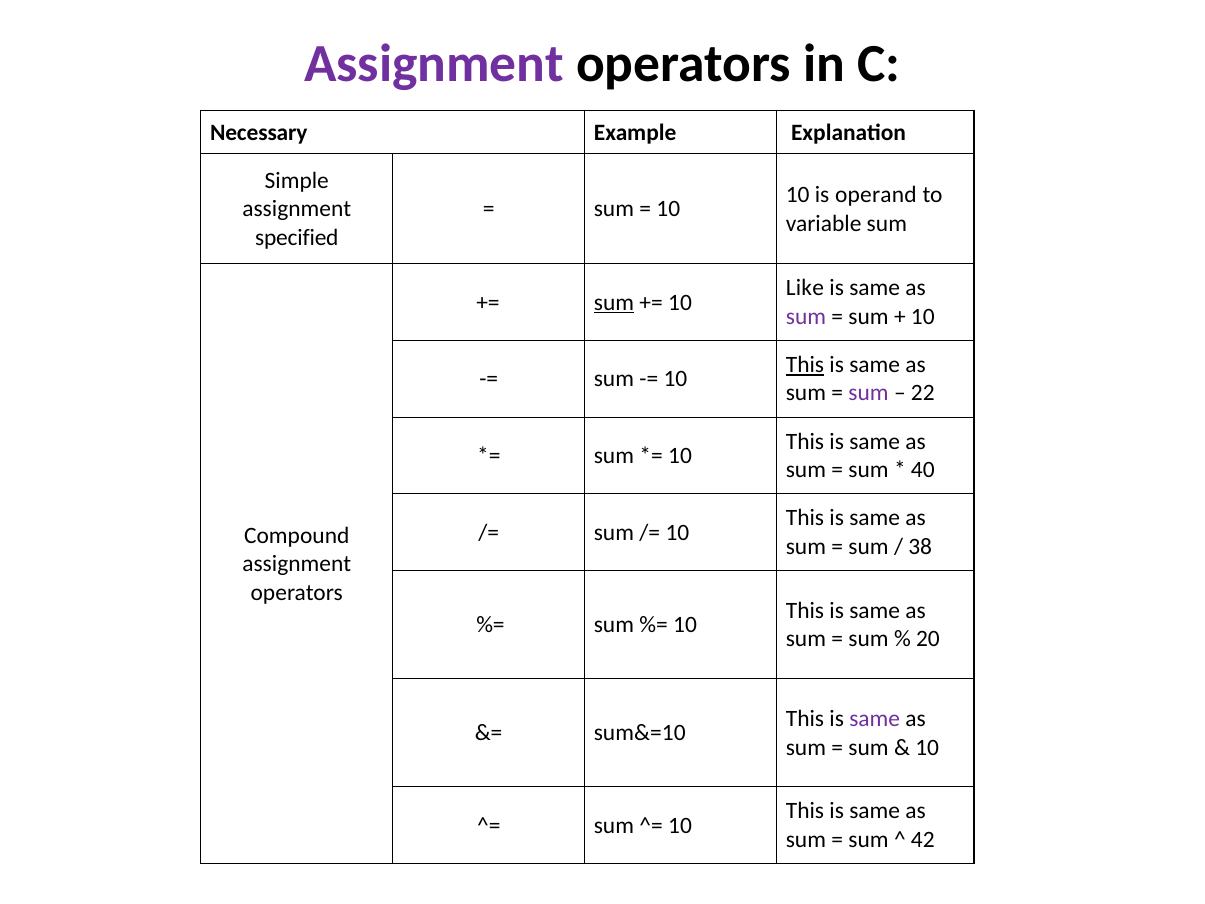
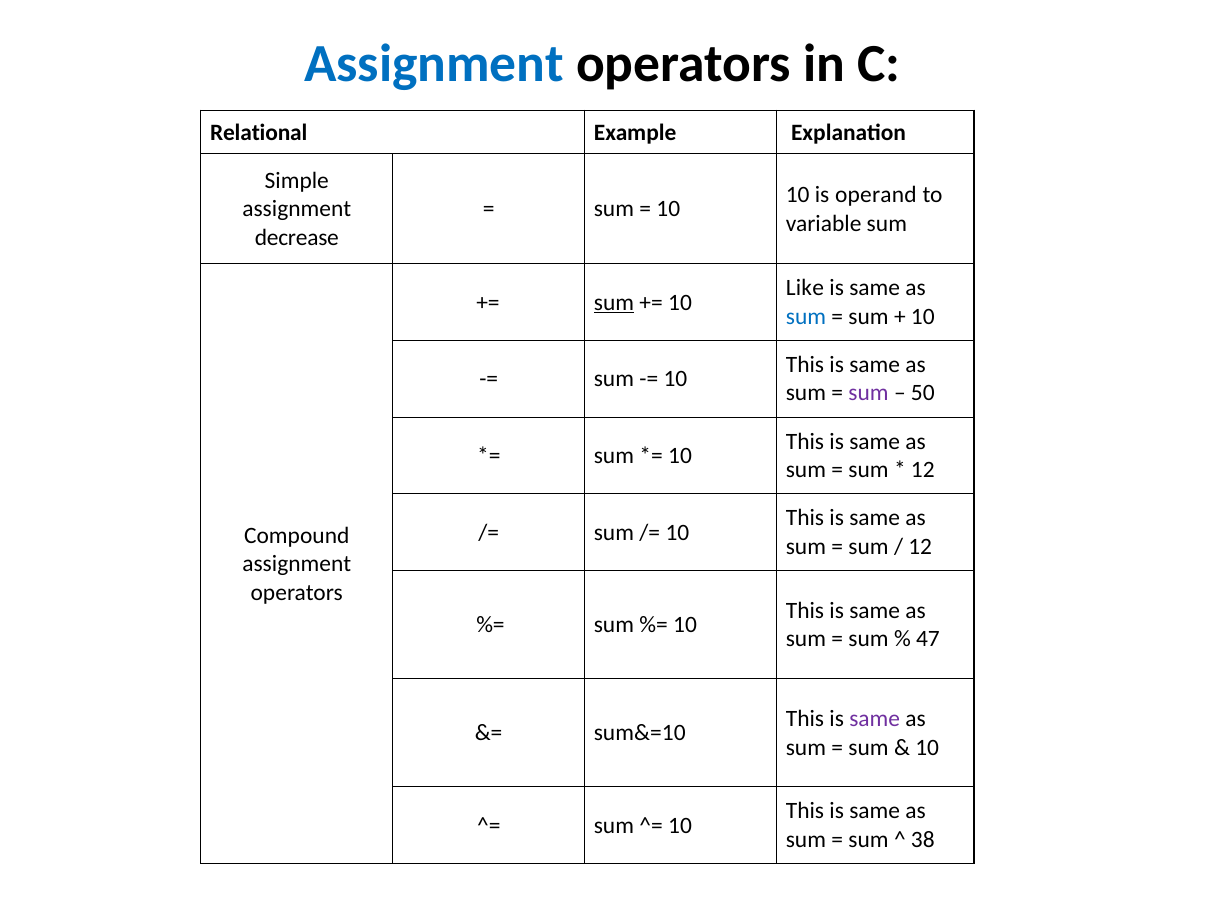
Assignment at (434, 64) colour: purple -> blue
Necessary: Necessary -> Relational
specified: specified -> decrease
sum at (806, 316) colour: purple -> blue
This at (805, 365) underline: present -> none
22: 22 -> 50
40 at (923, 470): 40 -> 12
38 at (920, 547): 38 -> 12
20: 20 -> 47
42: 42 -> 38
